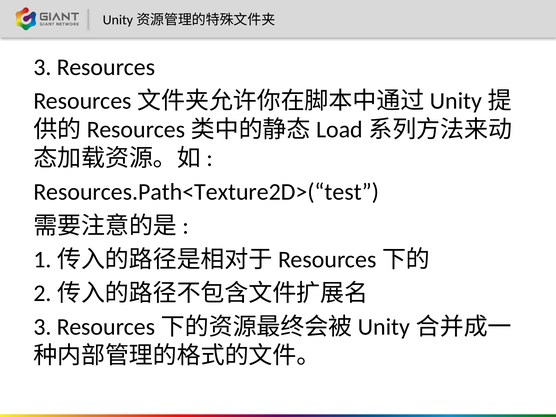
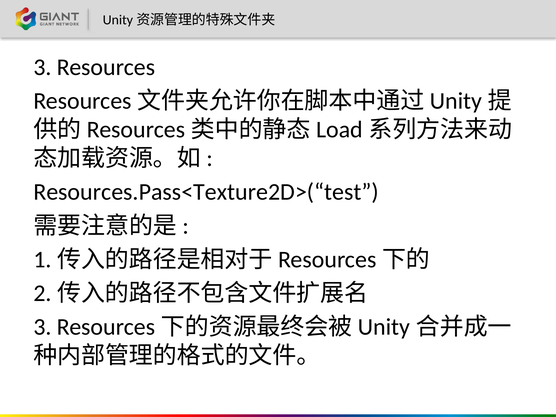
Resources.Path<Texture2D>(“test: Resources.Path<Texture2D>(“test -> Resources.Pass<Texture2D>(“test
